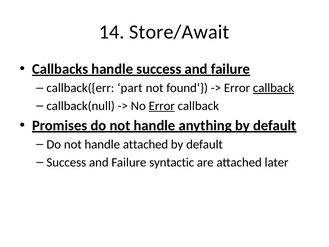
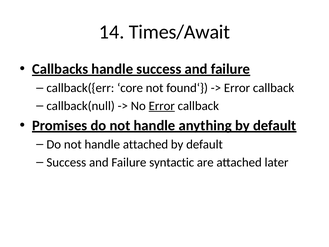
Store/Await: Store/Await -> Times/Await
part: part -> core
callback at (274, 88) underline: present -> none
